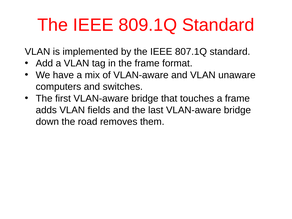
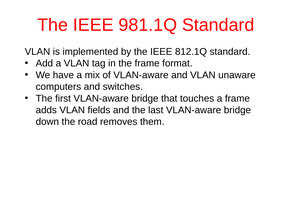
809.1Q: 809.1Q -> 981.1Q
807.1Q: 807.1Q -> 812.1Q
